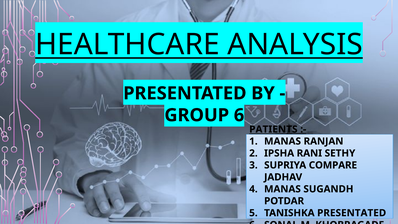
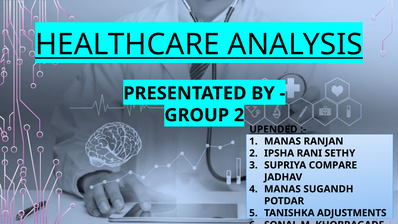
GROUP 6: 6 -> 2
PATIENTS: PATIENTS -> UPENDED
TANISHKA PRESENTATED: PRESENTATED -> ADJUSTMENTS
